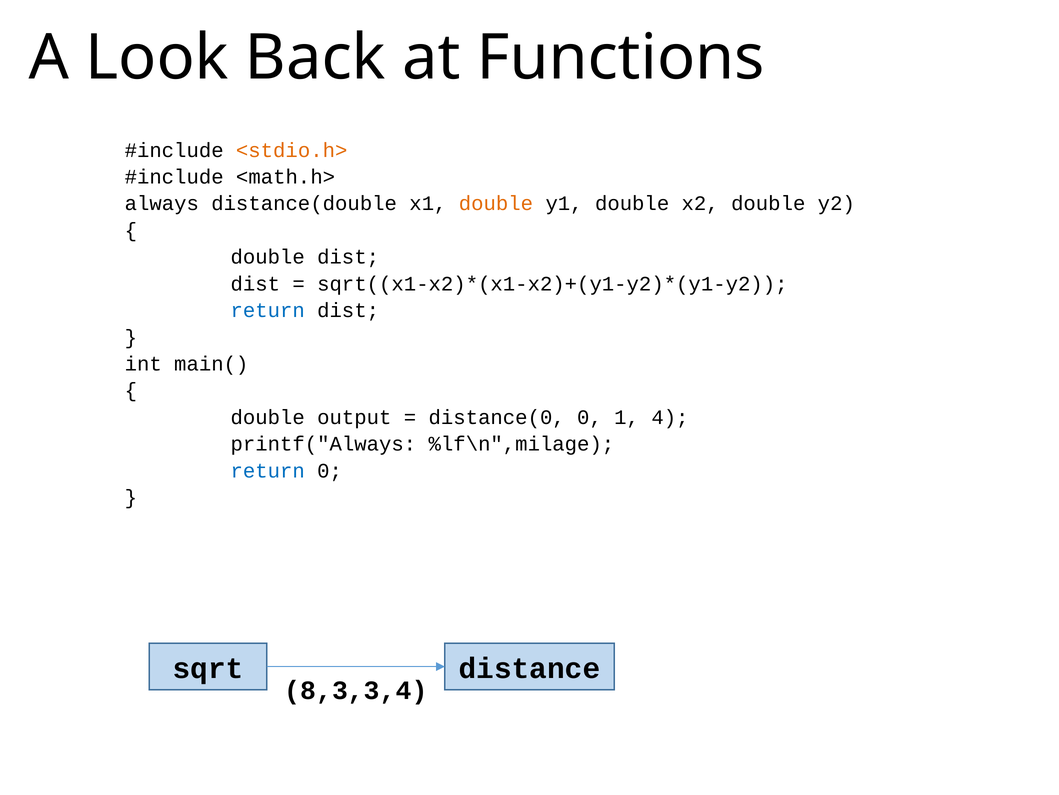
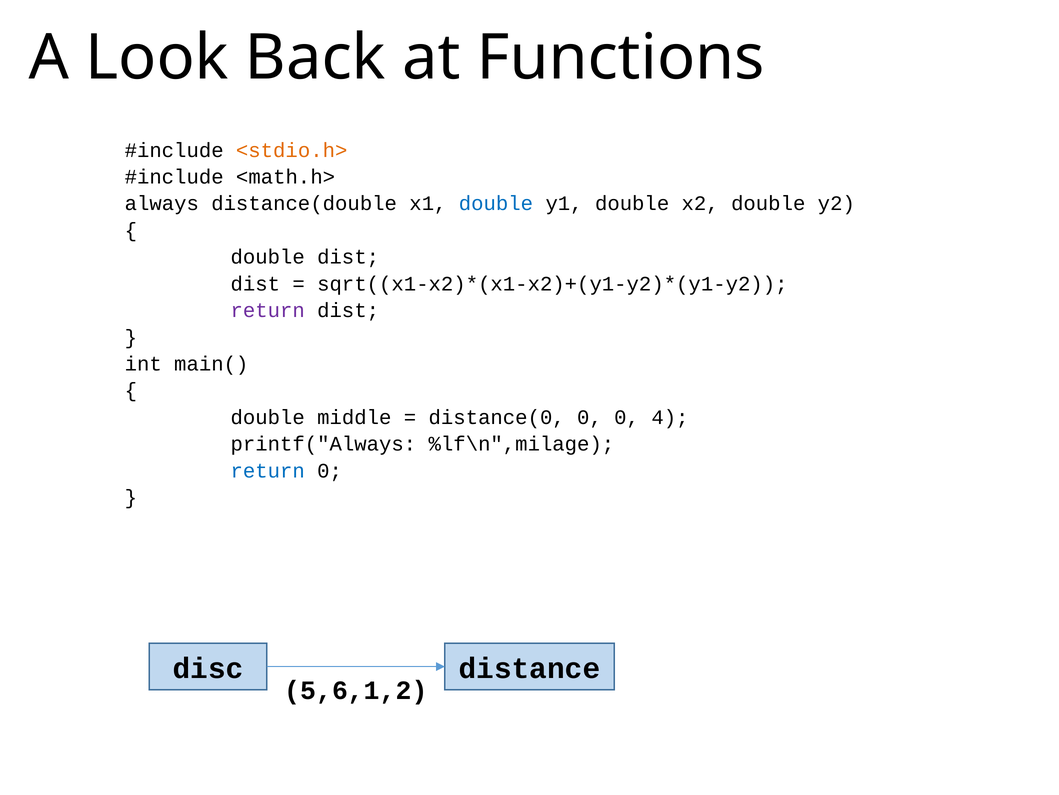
double at (496, 204) colour: orange -> blue
return at (268, 310) colour: blue -> purple
output: output -> middle
0 1: 1 -> 0
sqrt: sqrt -> disc
8,3,3,4: 8,3,3,4 -> 5,6,1,2
